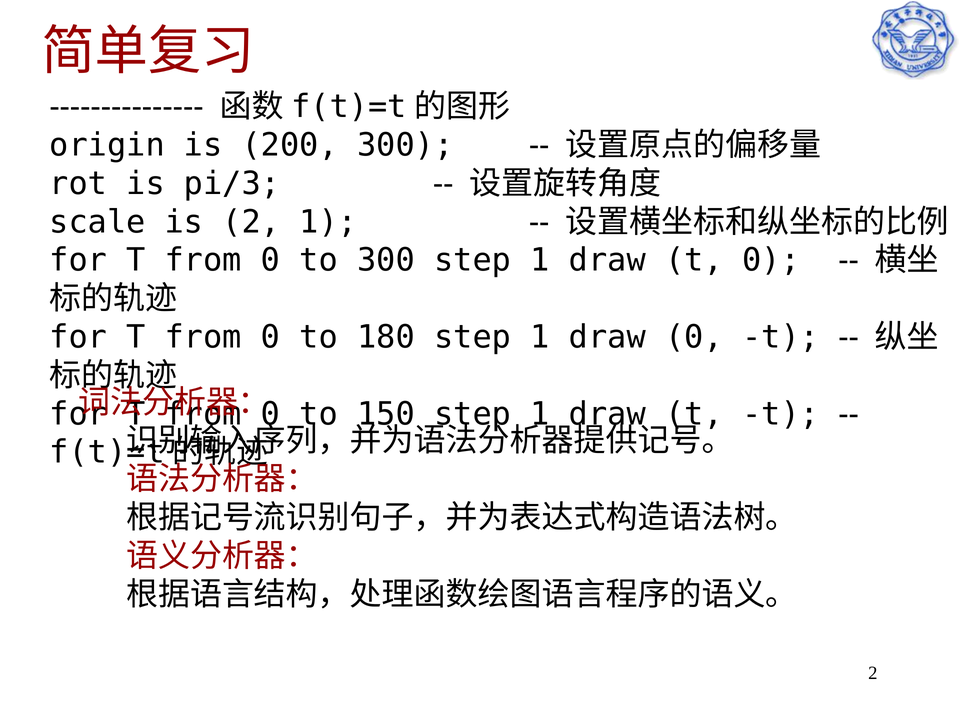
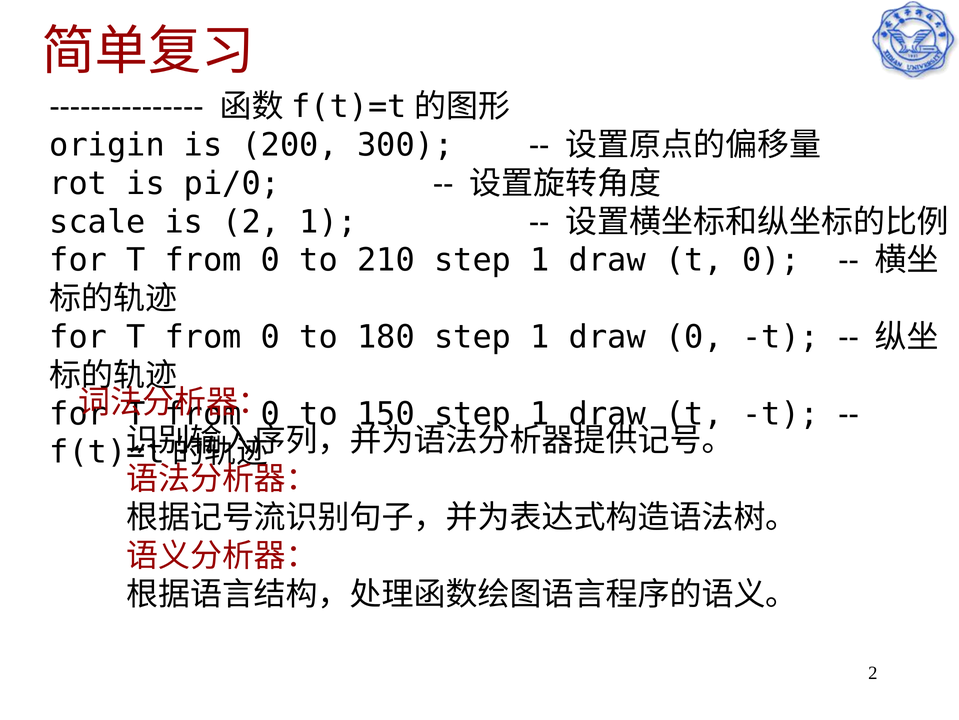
pi/3: pi/3 -> pi/0
to 300: 300 -> 210
